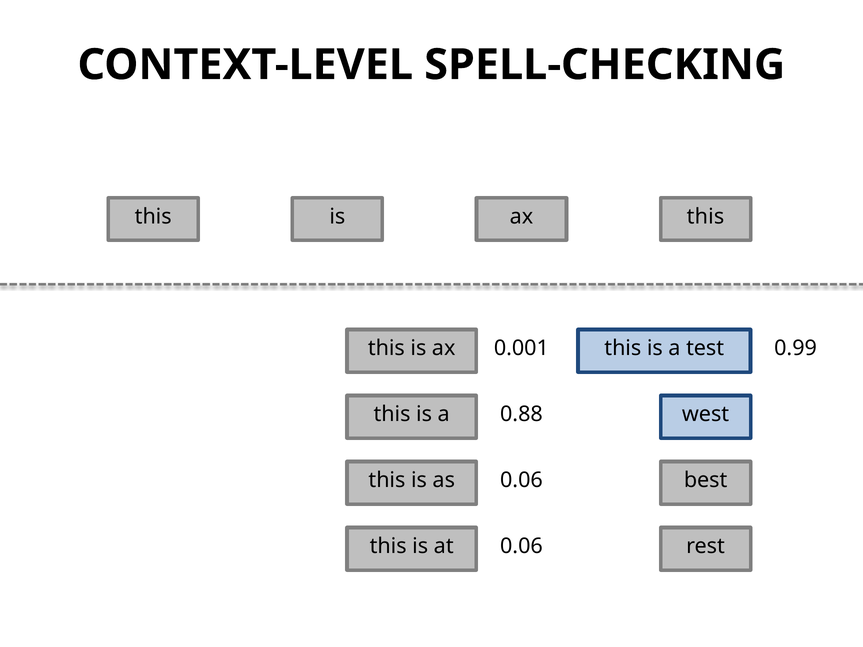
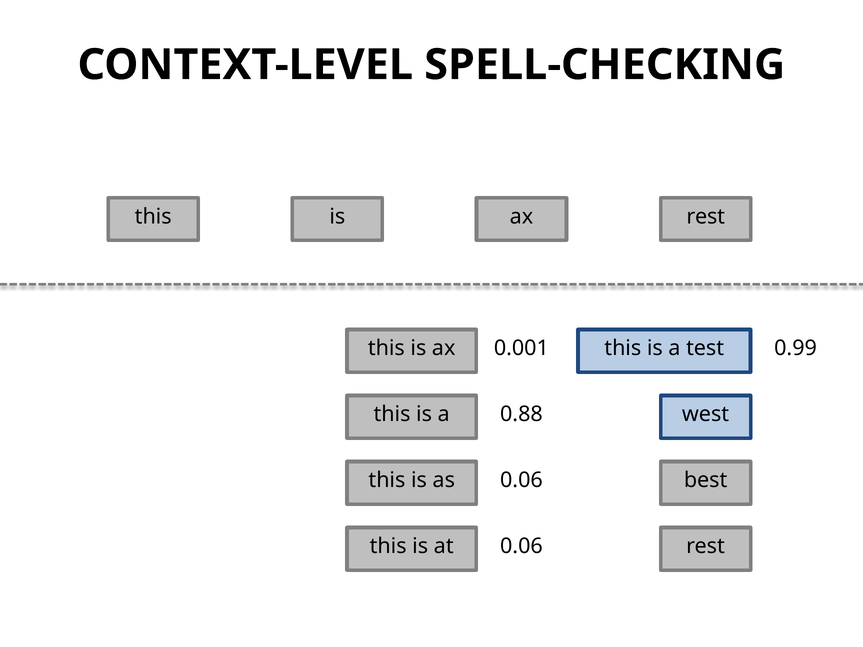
ax this: this -> rest
